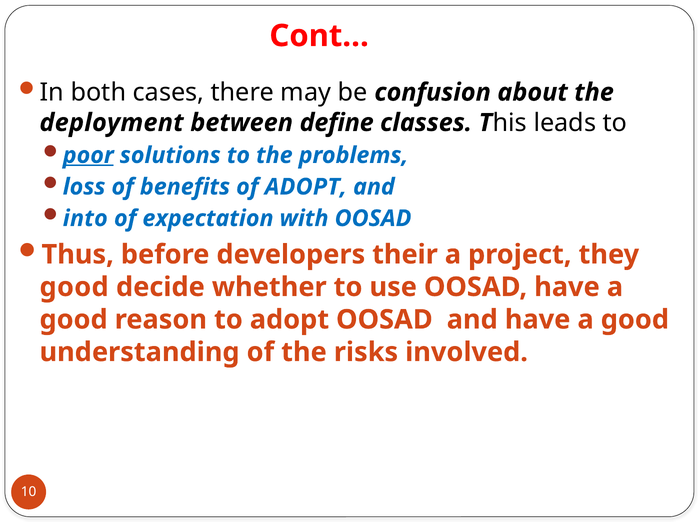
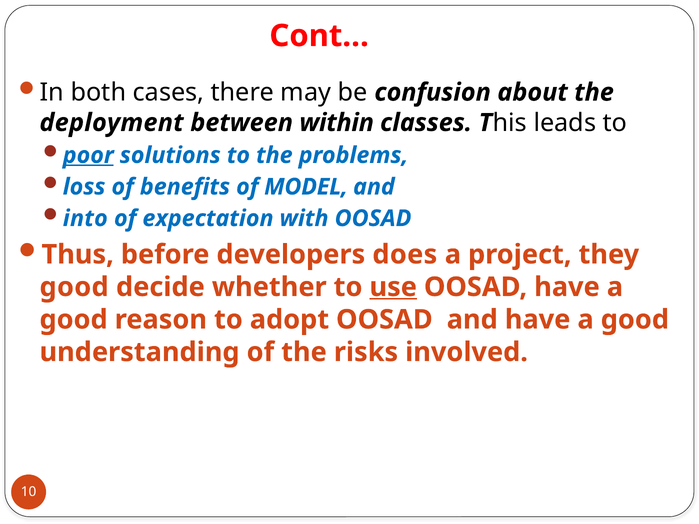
define: define -> within
of ADOPT: ADOPT -> MODEL
their: their -> does
use underline: none -> present
